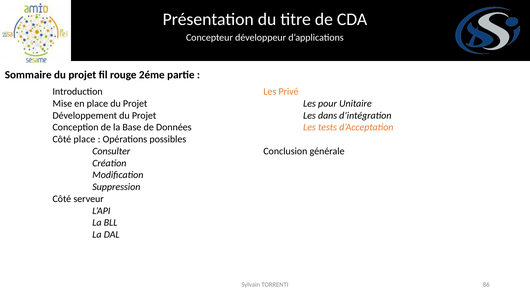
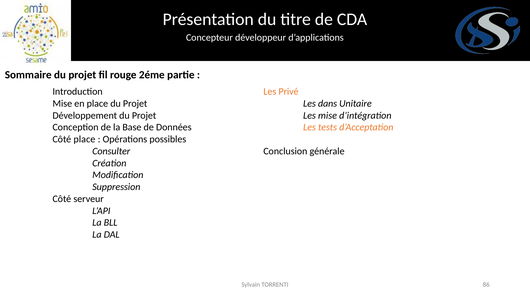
pour: pour -> dans
Les dans: dans -> mise
